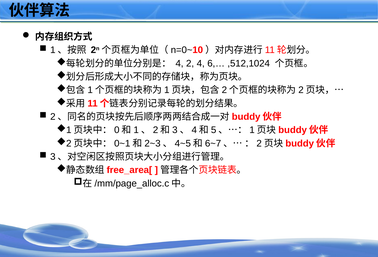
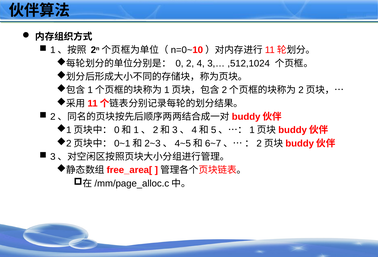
4 at (179, 63): 4 -> 0
6,…: 6,… -> 3,…
